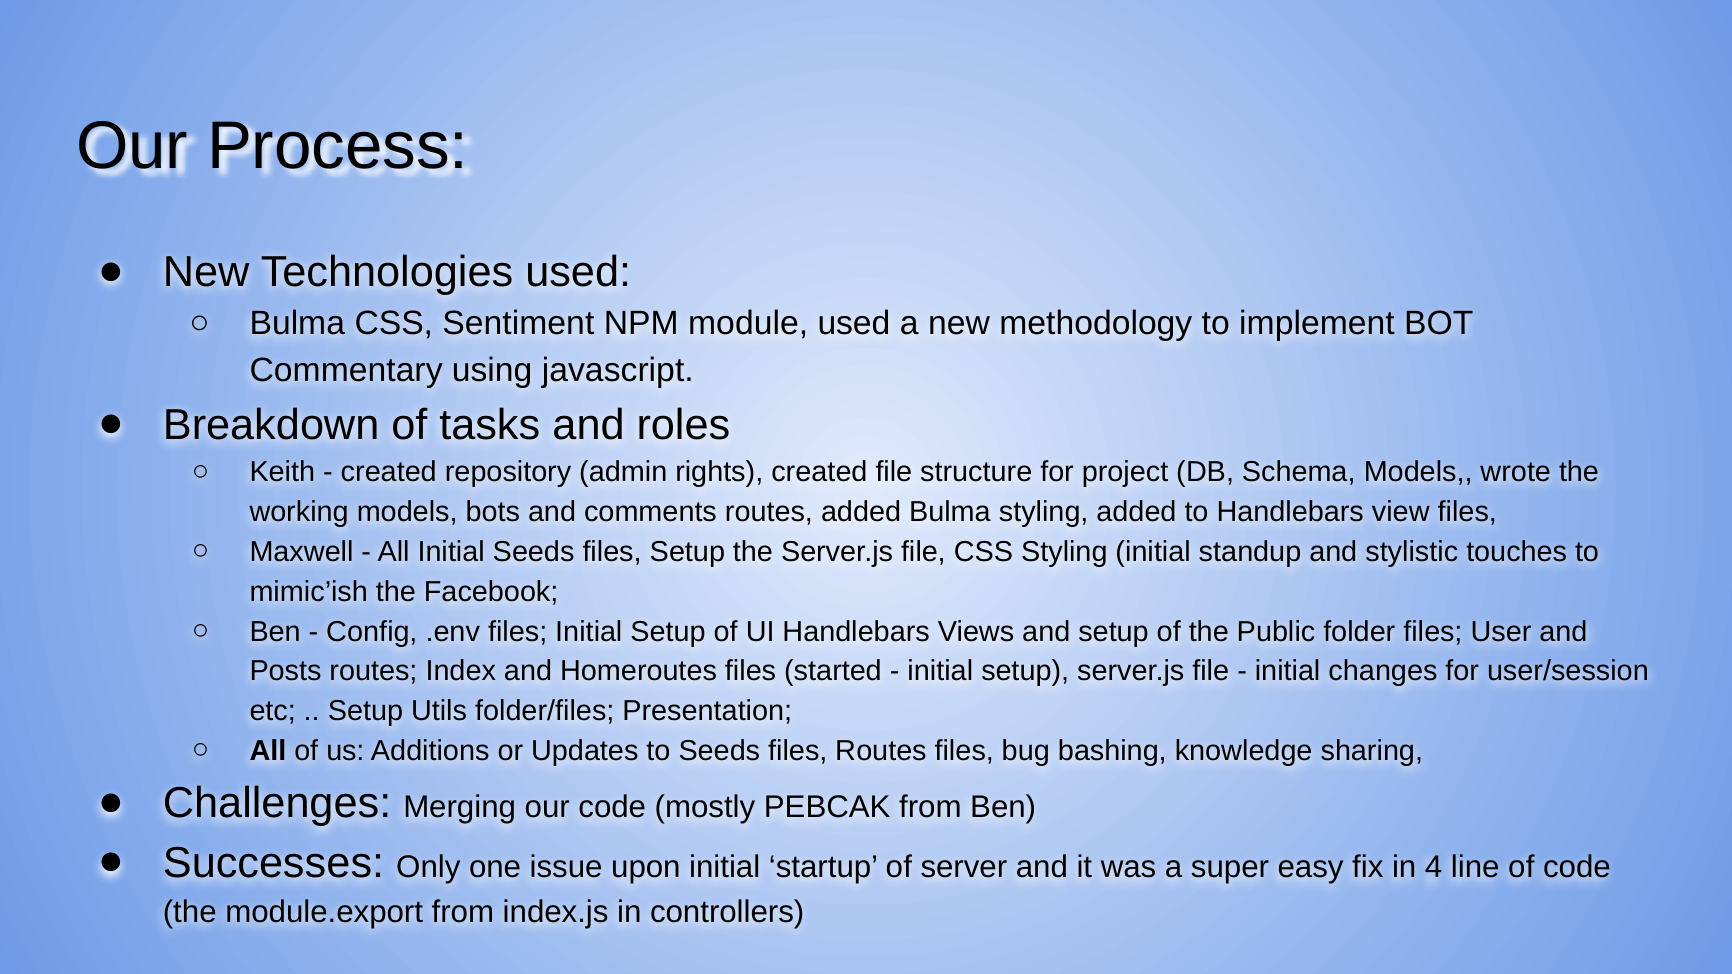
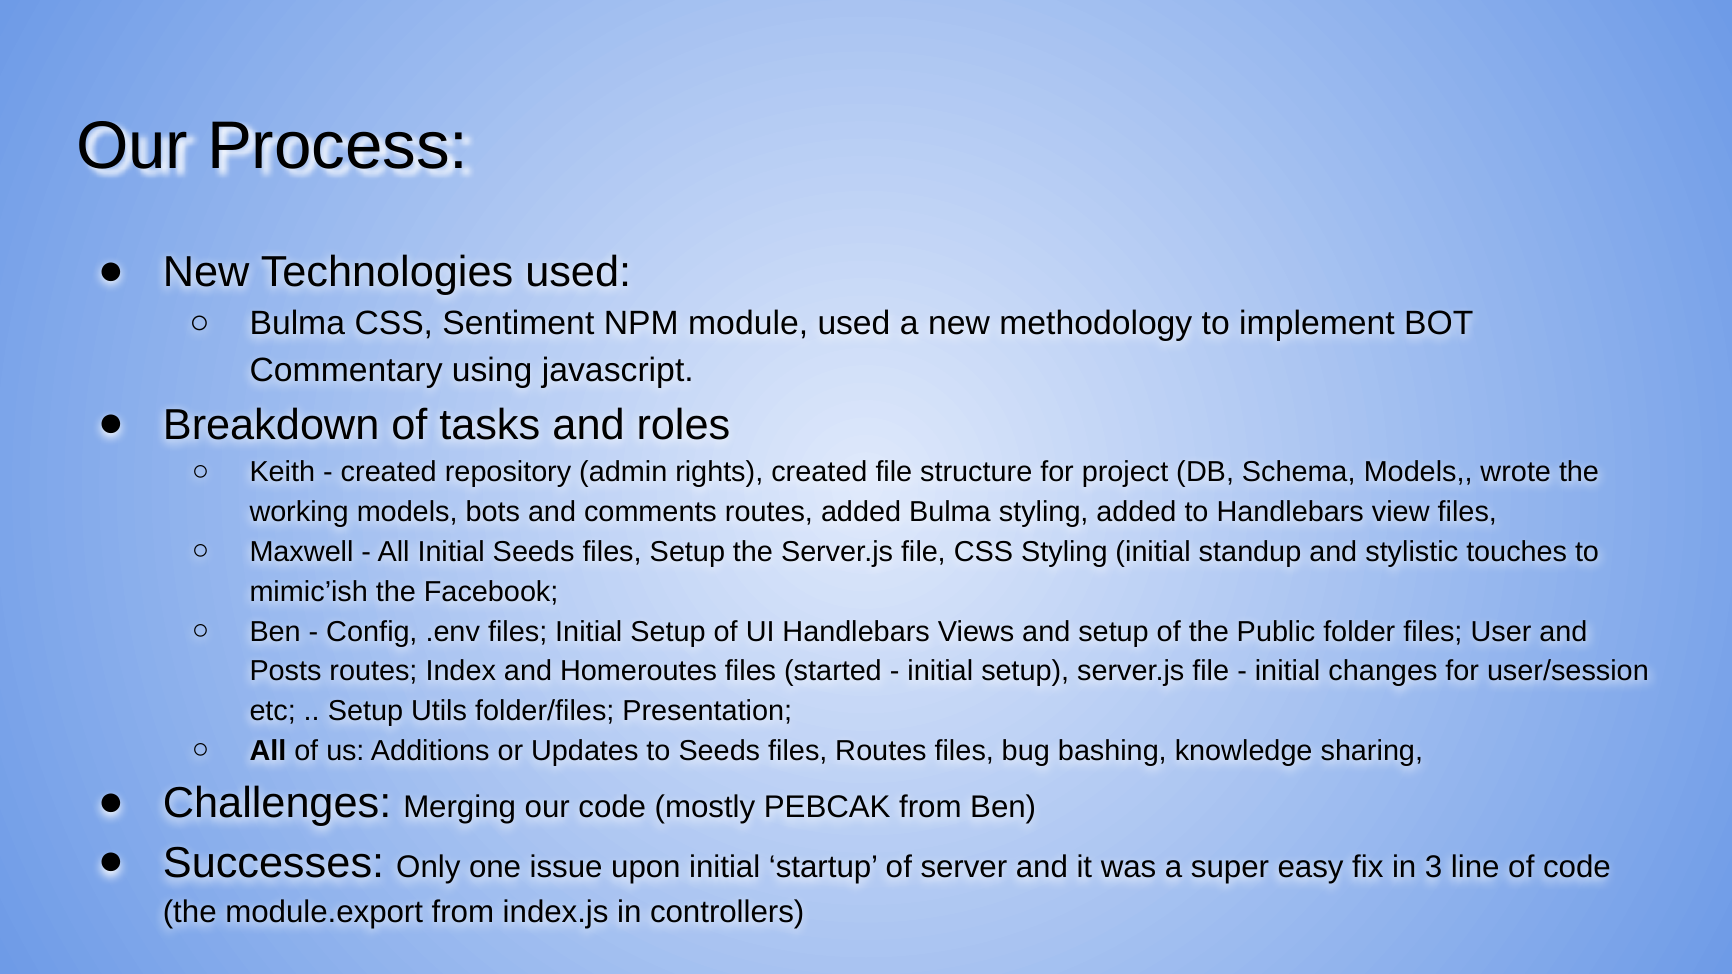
4: 4 -> 3
